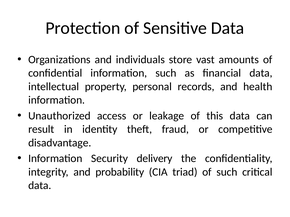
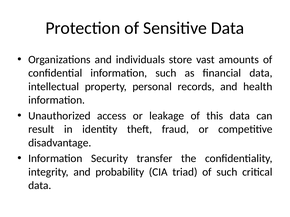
delivery: delivery -> transfer
